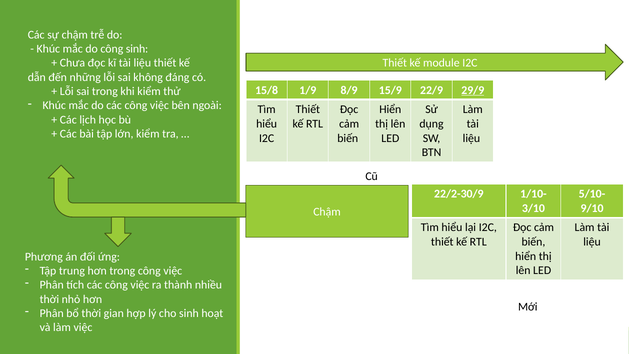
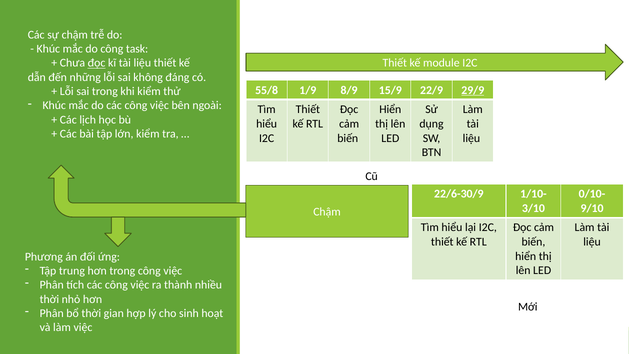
công sinh: sinh -> task
đọc at (97, 63) underline: none -> present
15/8: 15/8 -> 55/8
22/2-30/9: 22/2-30/9 -> 22/6-30/9
5/10-: 5/10- -> 0/10-
